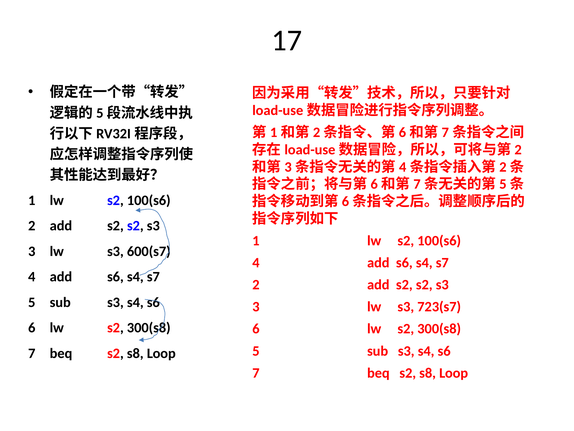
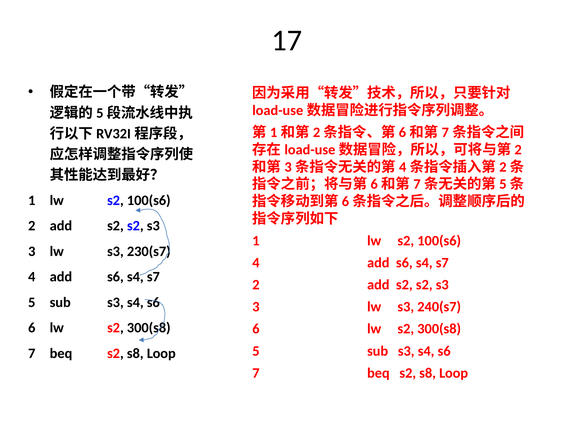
600(s7: 600(s7 -> 230(s7
723(s7: 723(s7 -> 240(s7
